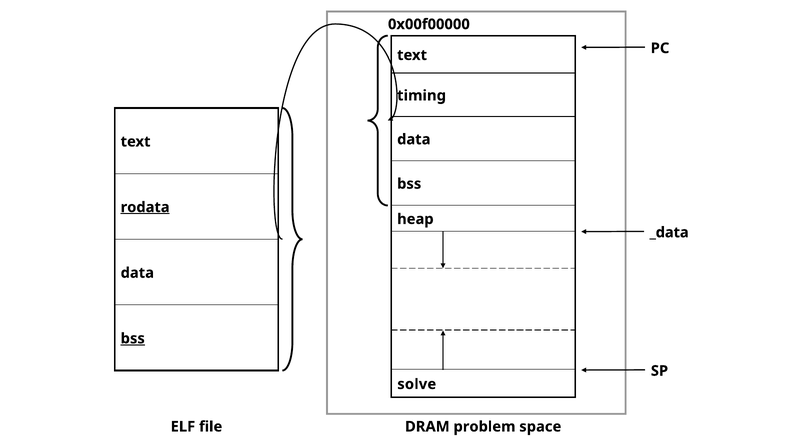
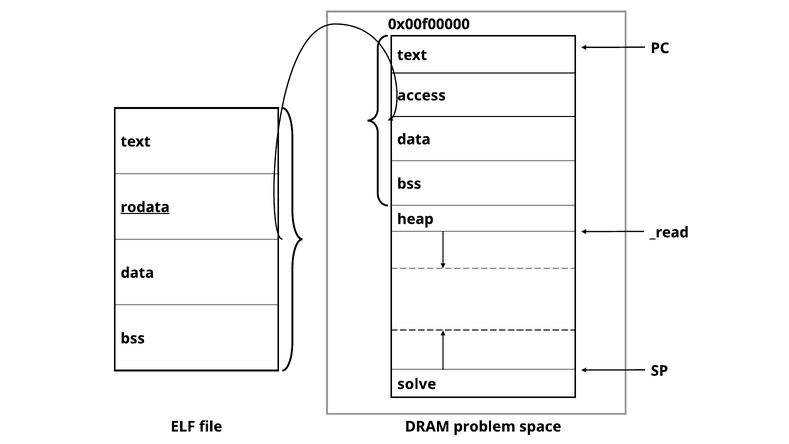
timing: timing -> access
_data: _data -> _read
bss at (133, 338) underline: present -> none
